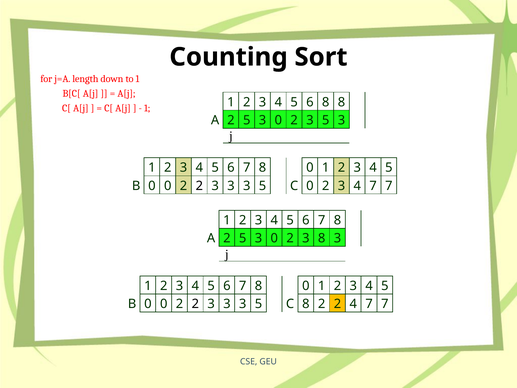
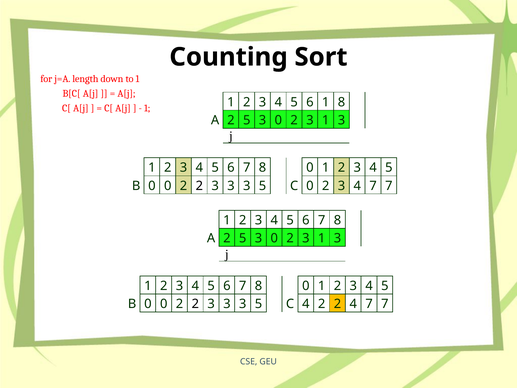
6 8: 8 -> 1
5 at (326, 120): 5 -> 1
8 at (322, 238): 8 -> 1
C 8: 8 -> 4
